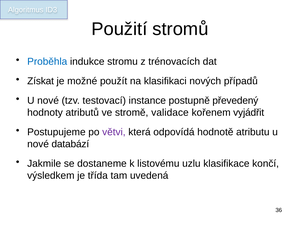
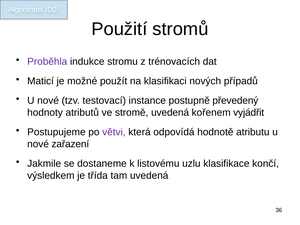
Proběhla colour: blue -> purple
Získat: Získat -> Maticí
stromě validace: validace -> uvedená
databází: databází -> zařazení
